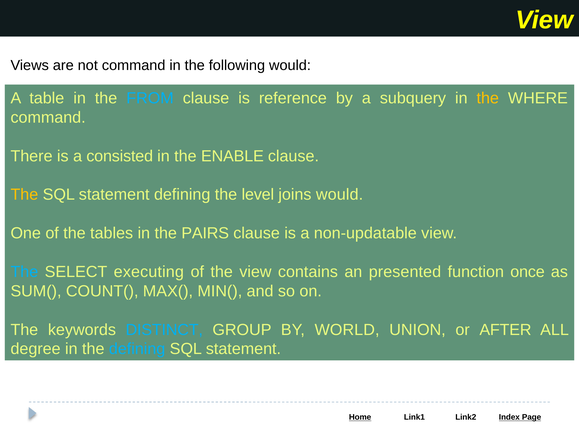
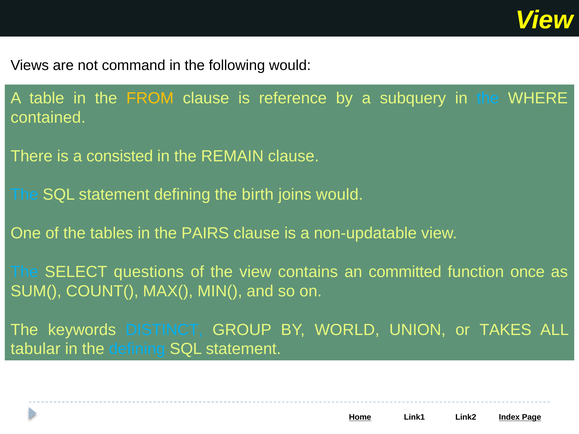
FROM colour: light blue -> yellow
the at (488, 98) colour: yellow -> light blue
command at (48, 118): command -> contained
ENABLE: ENABLE -> REMAIN
The at (24, 195) colour: yellow -> light blue
level: level -> birth
executing: executing -> questions
presented: presented -> committed
AFTER: AFTER -> TAKES
degree: degree -> tabular
